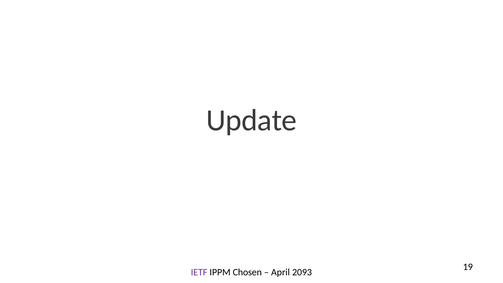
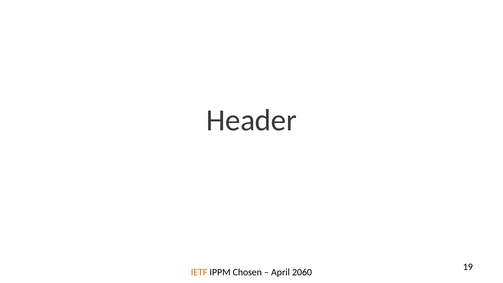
Update: Update -> Header
IETF colour: purple -> orange
2093: 2093 -> 2060
